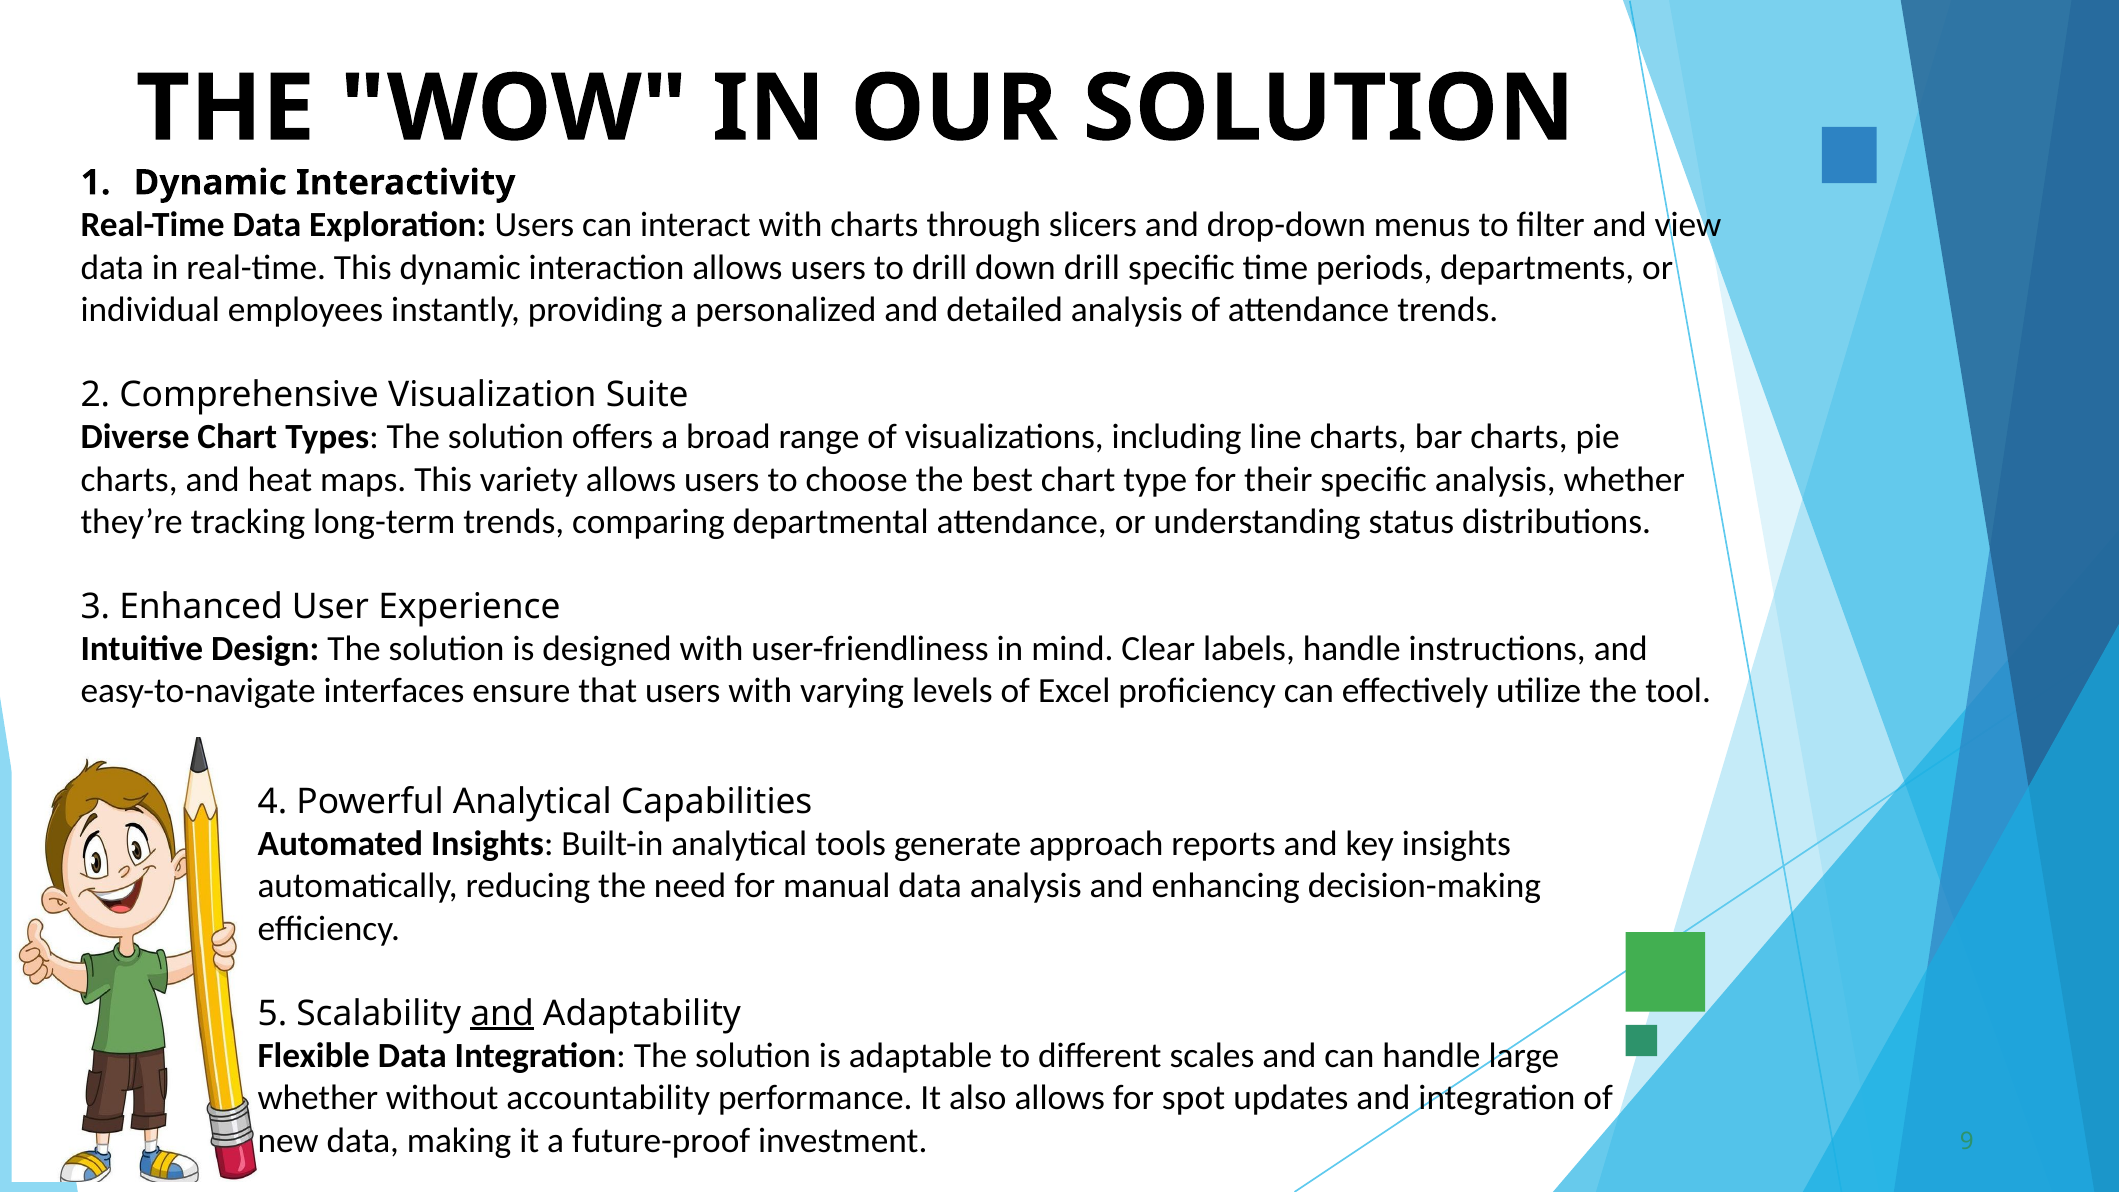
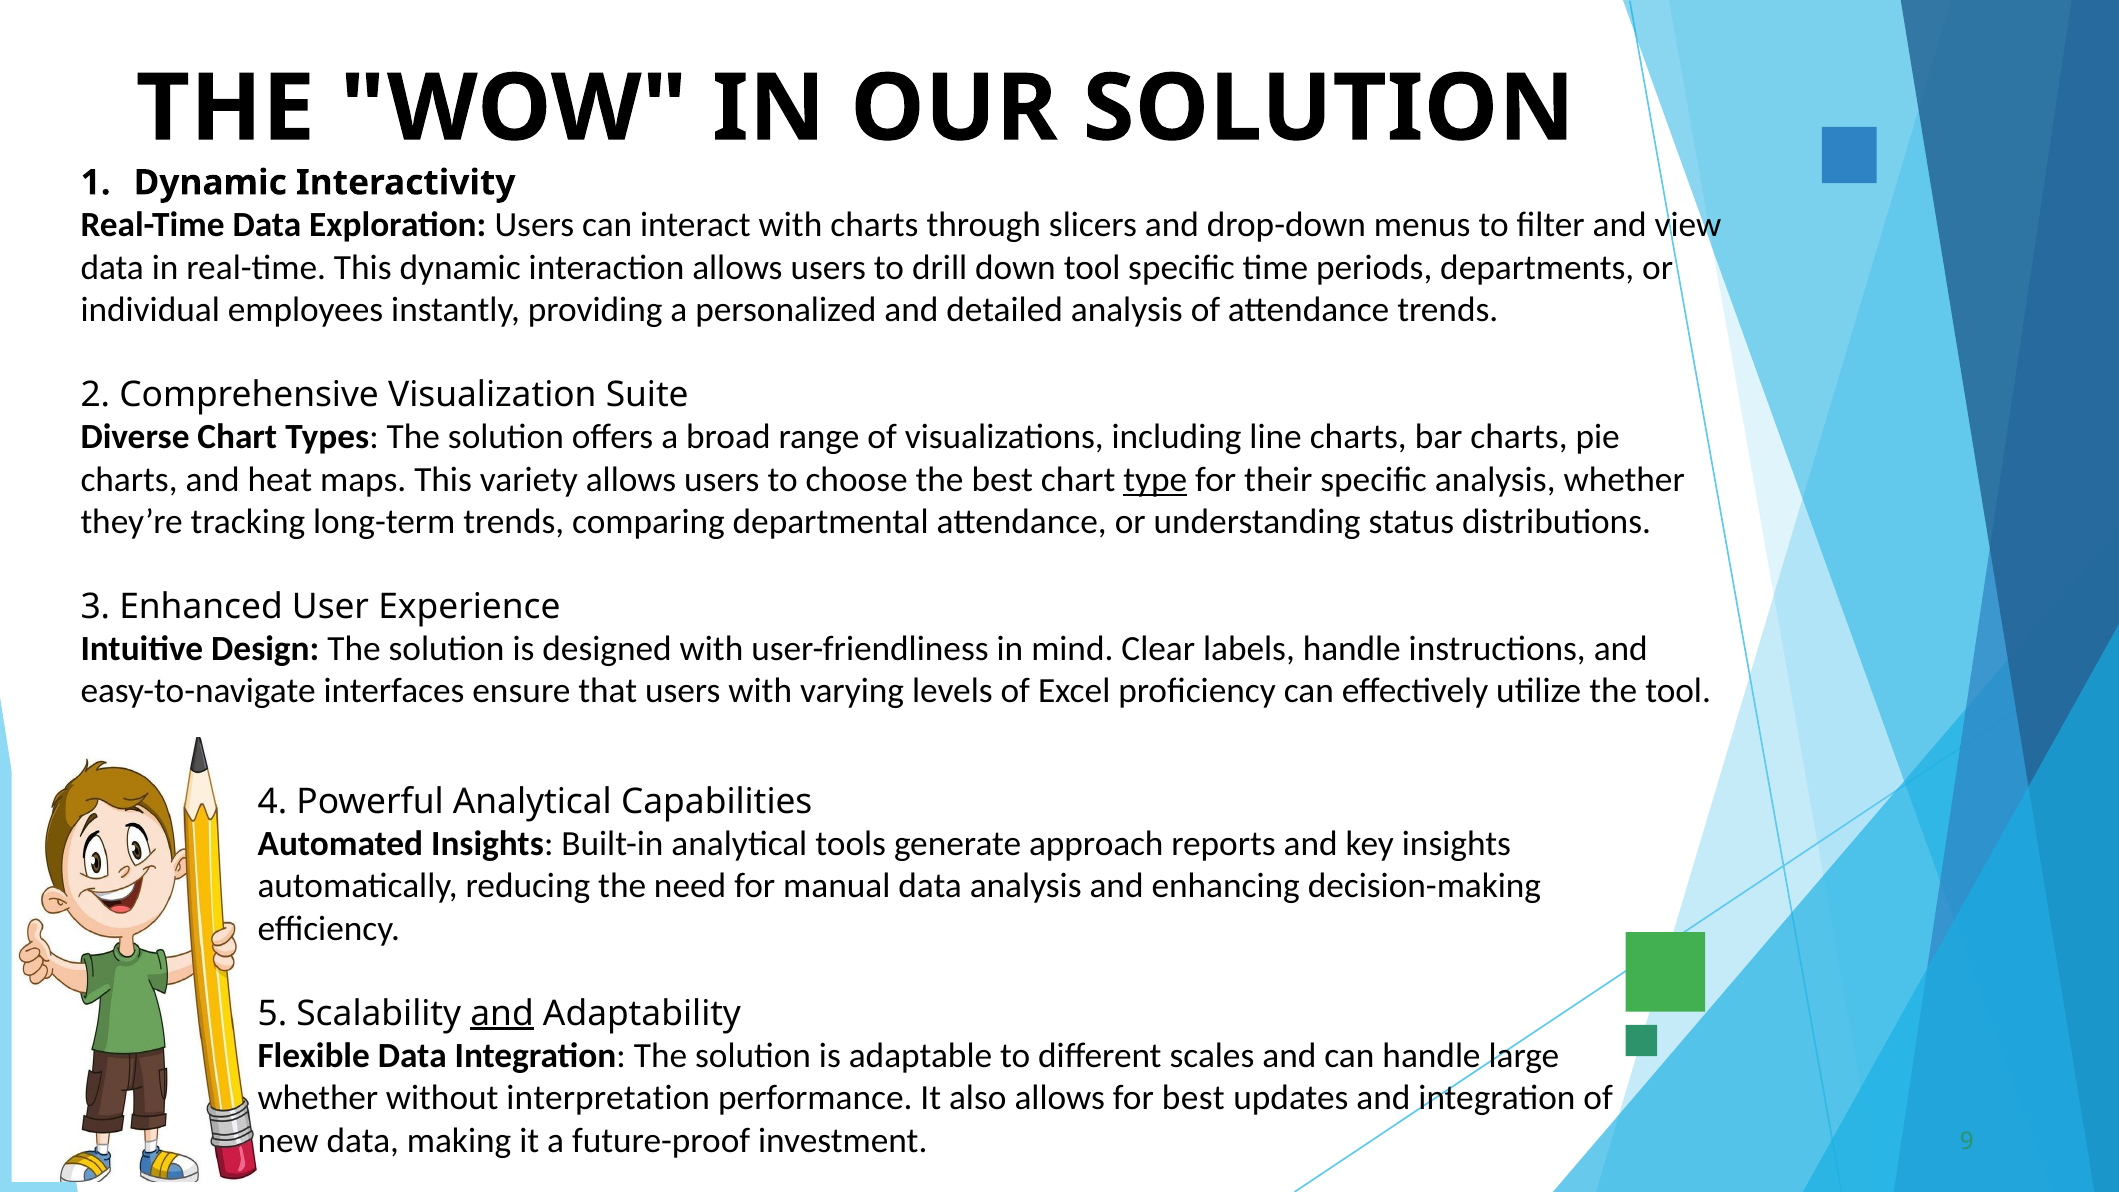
down drill: drill -> tool
type underline: none -> present
accountability: accountability -> interpretation
for spot: spot -> best
